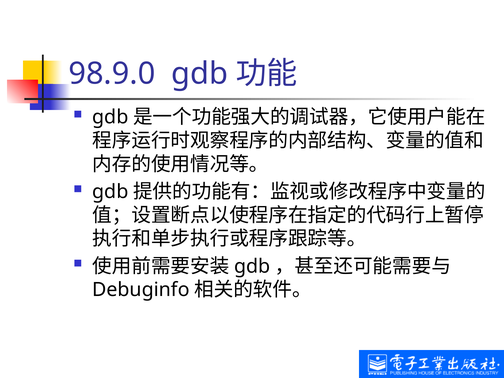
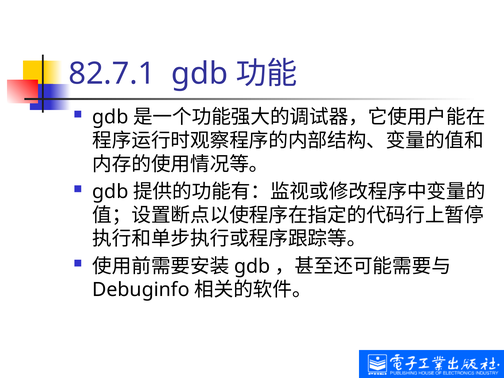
98.9.0: 98.9.0 -> 82.7.1
